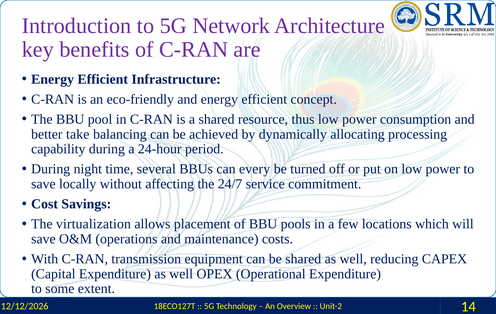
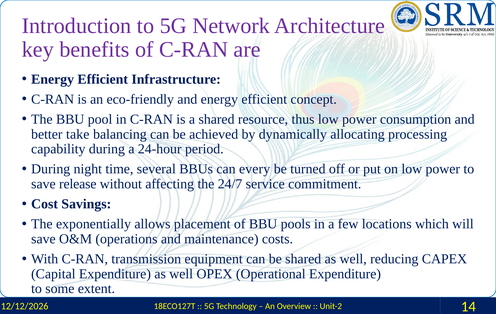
locally: locally -> release
virtualization: virtualization -> exponentially
